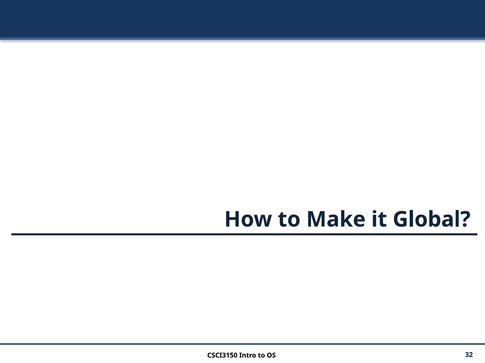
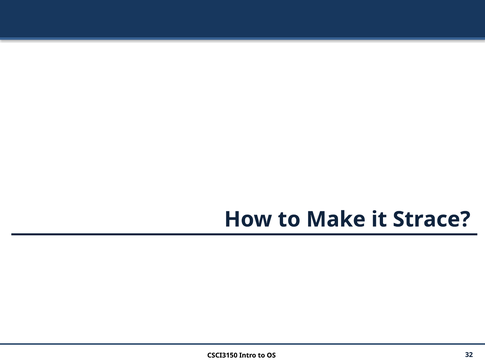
Global: Global -> Strace
